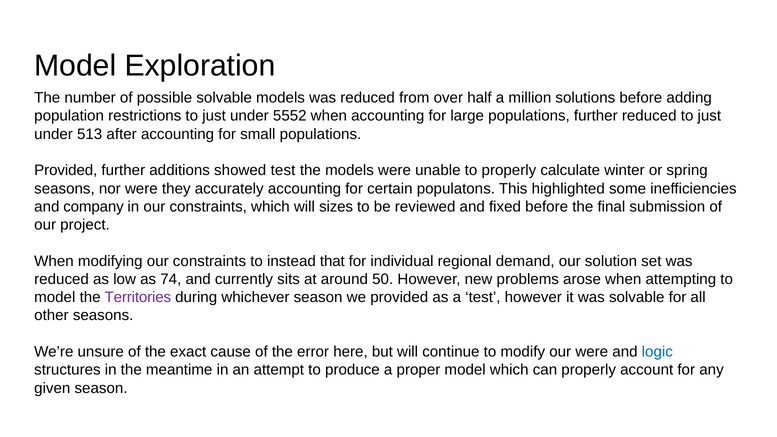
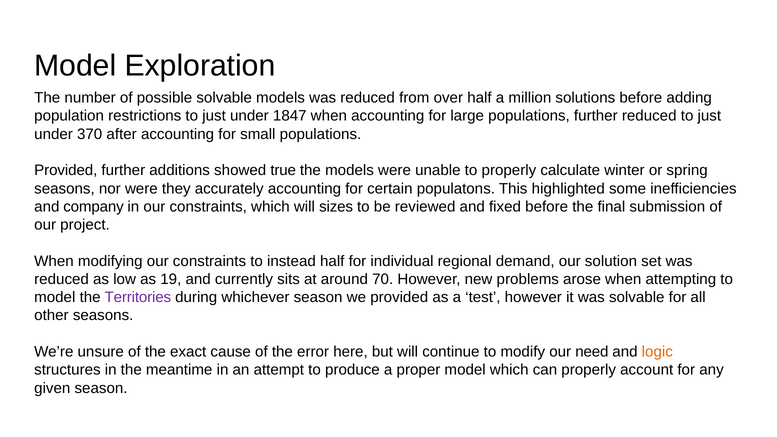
5552: 5552 -> 1847
513: 513 -> 370
showed test: test -> true
instead that: that -> half
74: 74 -> 19
50: 50 -> 70
our were: were -> need
logic colour: blue -> orange
